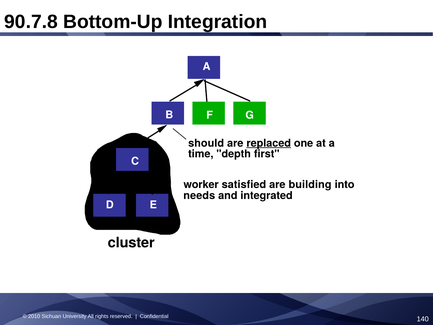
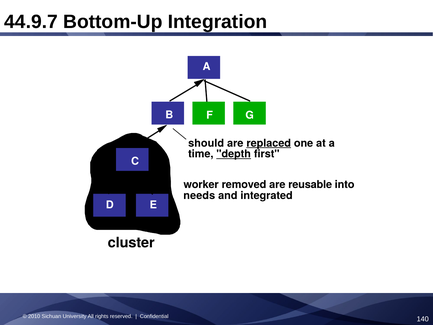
90.7.8: 90.7.8 -> 44.9.7
depth underline: none -> present
satisfied: satisfied -> removed
building: building -> reusable
